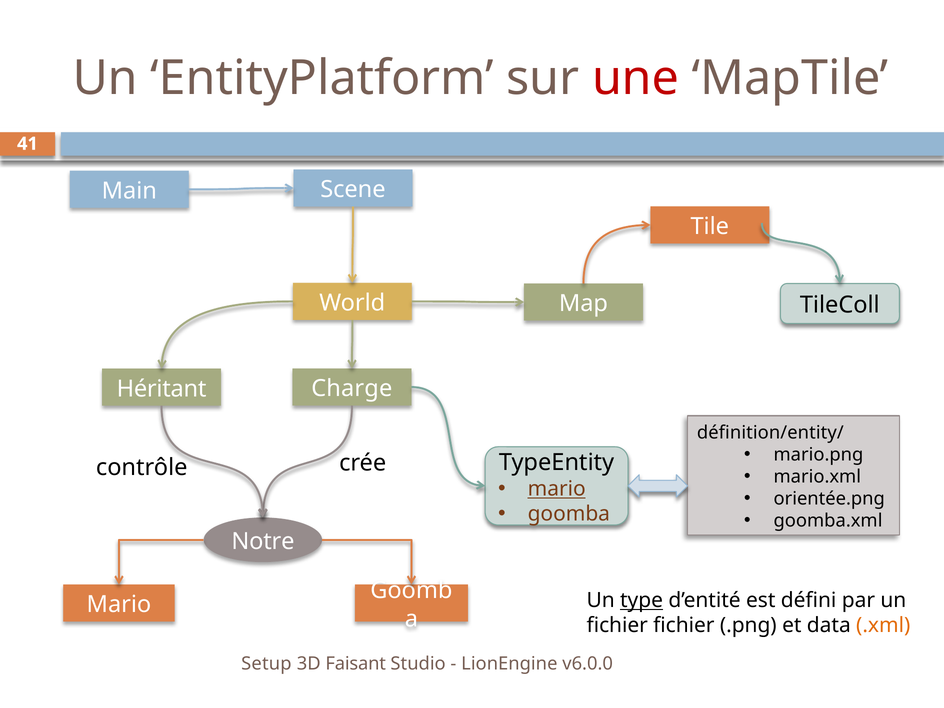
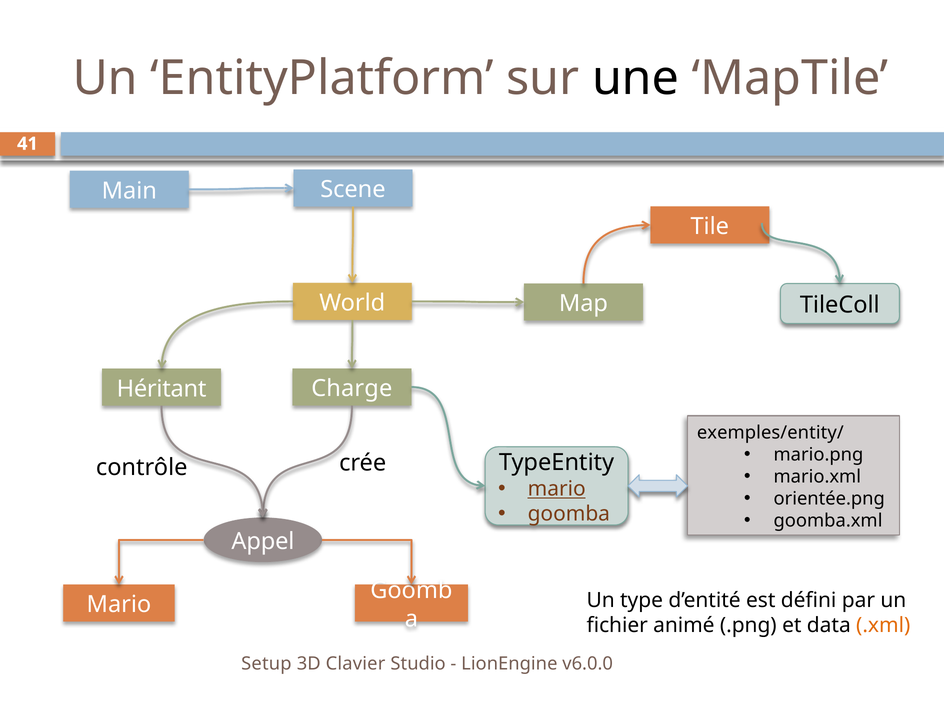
une colour: red -> black
définition/entity/: définition/entity/ -> exemples/entity/
Notre: Notre -> Appel
type underline: present -> none
fichier fichier: fichier -> animé
Faisant: Faisant -> Clavier
